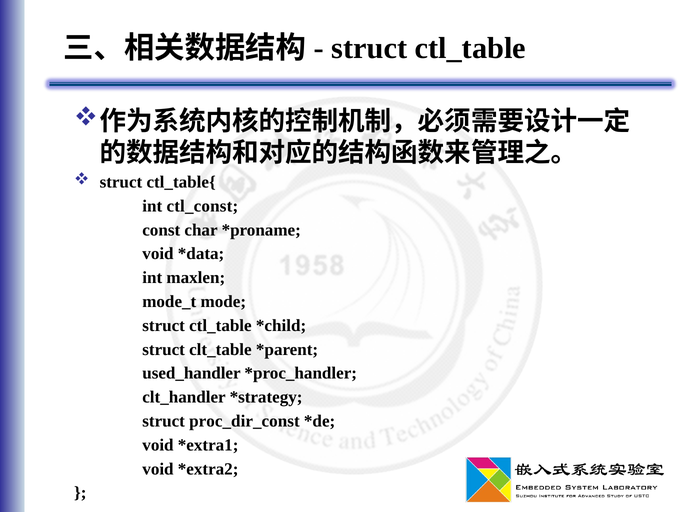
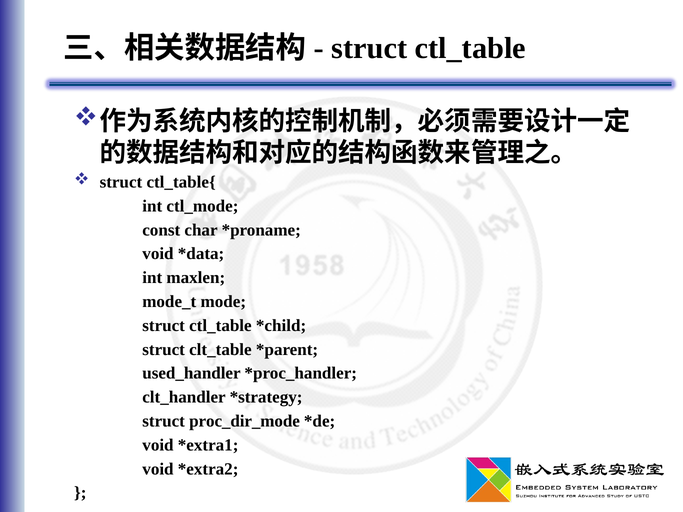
ctl_const: ctl_const -> ctl_mode
proc_dir_const: proc_dir_const -> proc_dir_mode
